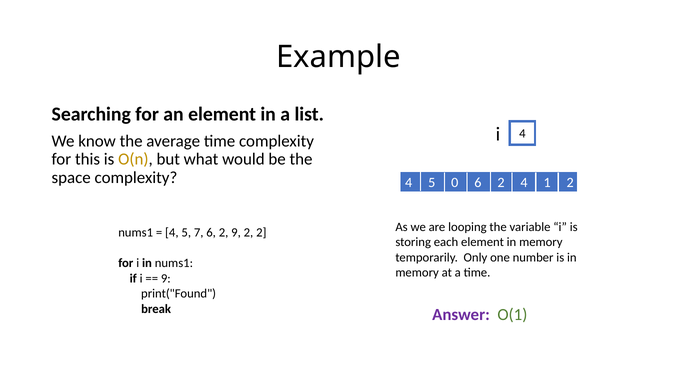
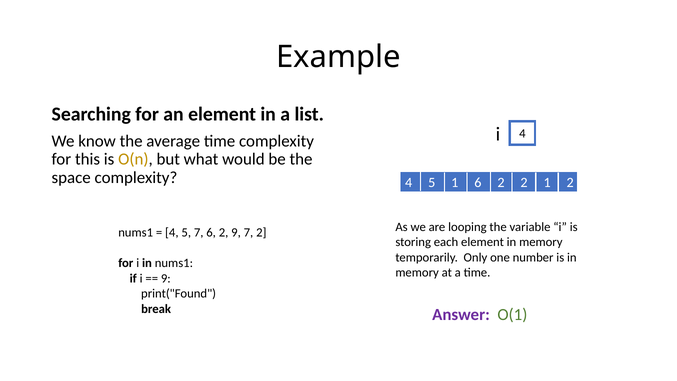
5 0: 0 -> 1
6 2 4: 4 -> 2
9 2: 2 -> 7
